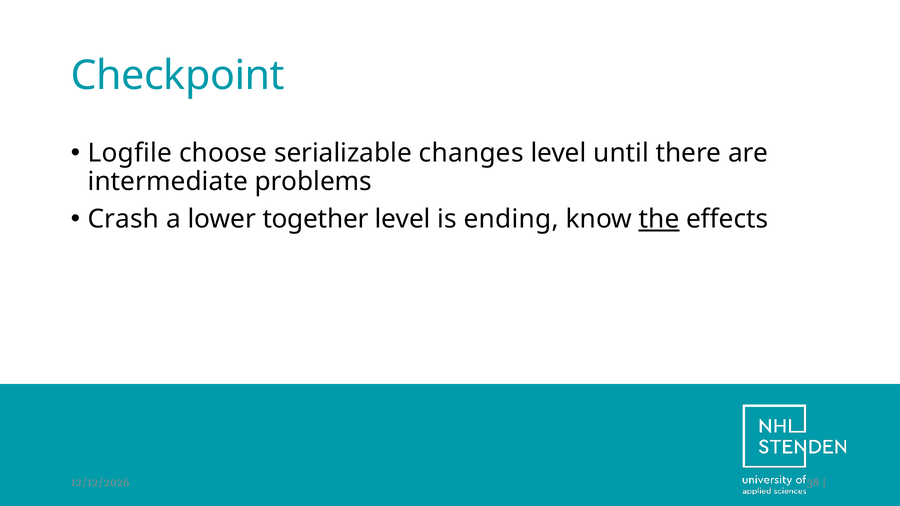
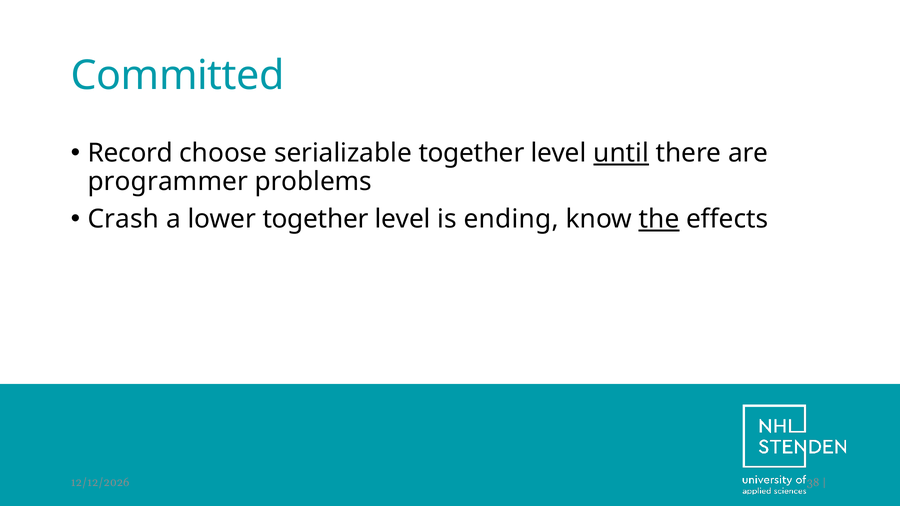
Checkpoint: Checkpoint -> Committed
Logfile: Logfile -> Record
serializable changes: changes -> together
until underline: none -> present
intermediate: intermediate -> programmer
